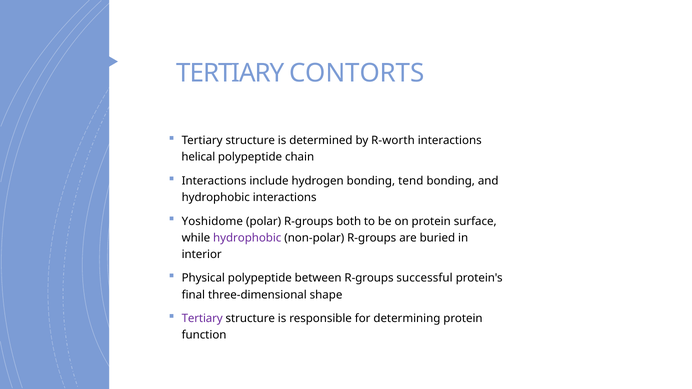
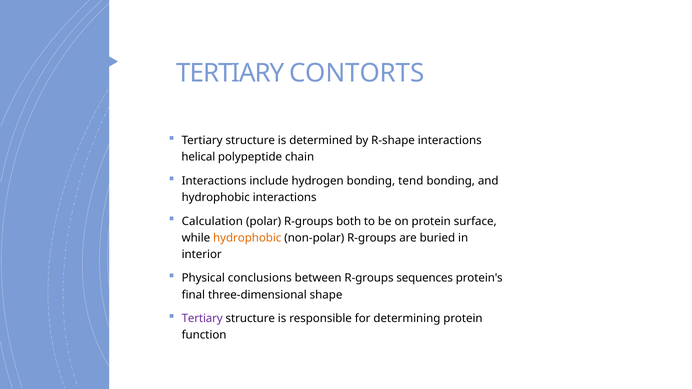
R-worth: R-worth -> R-shape
Yoshidome: Yoshidome -> Calculation
hydrophobic at (247, 238) colour: purple -> orange
Physical polypeptide: polypeptide -> conclusions
successful: successful -> sequences
